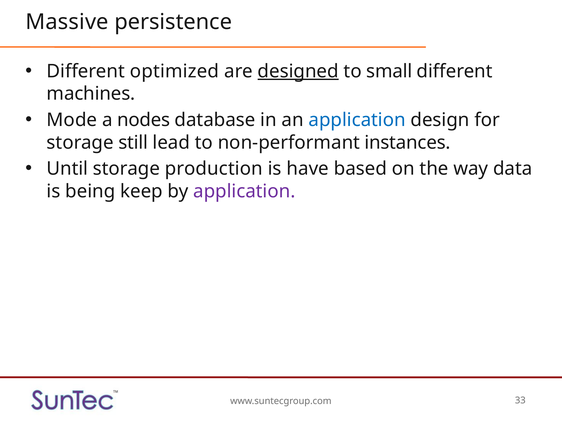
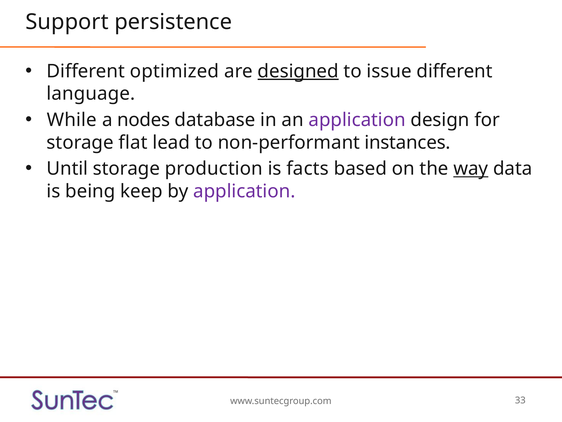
Massive: Massive -> Support
small: small -> issue
machines: machines -> language
Mode: Mode -> While
application at (357, 120) colour: blue -> purple
still: still -> flat
have: have -> facts
way underline: none -> present
